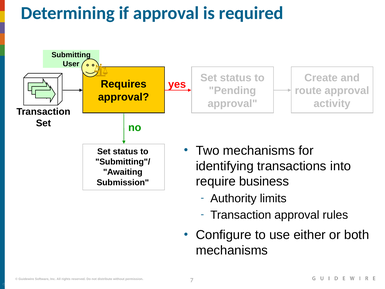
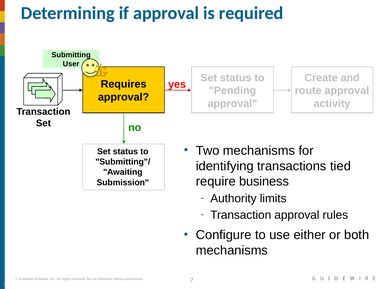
into: into -> tied
